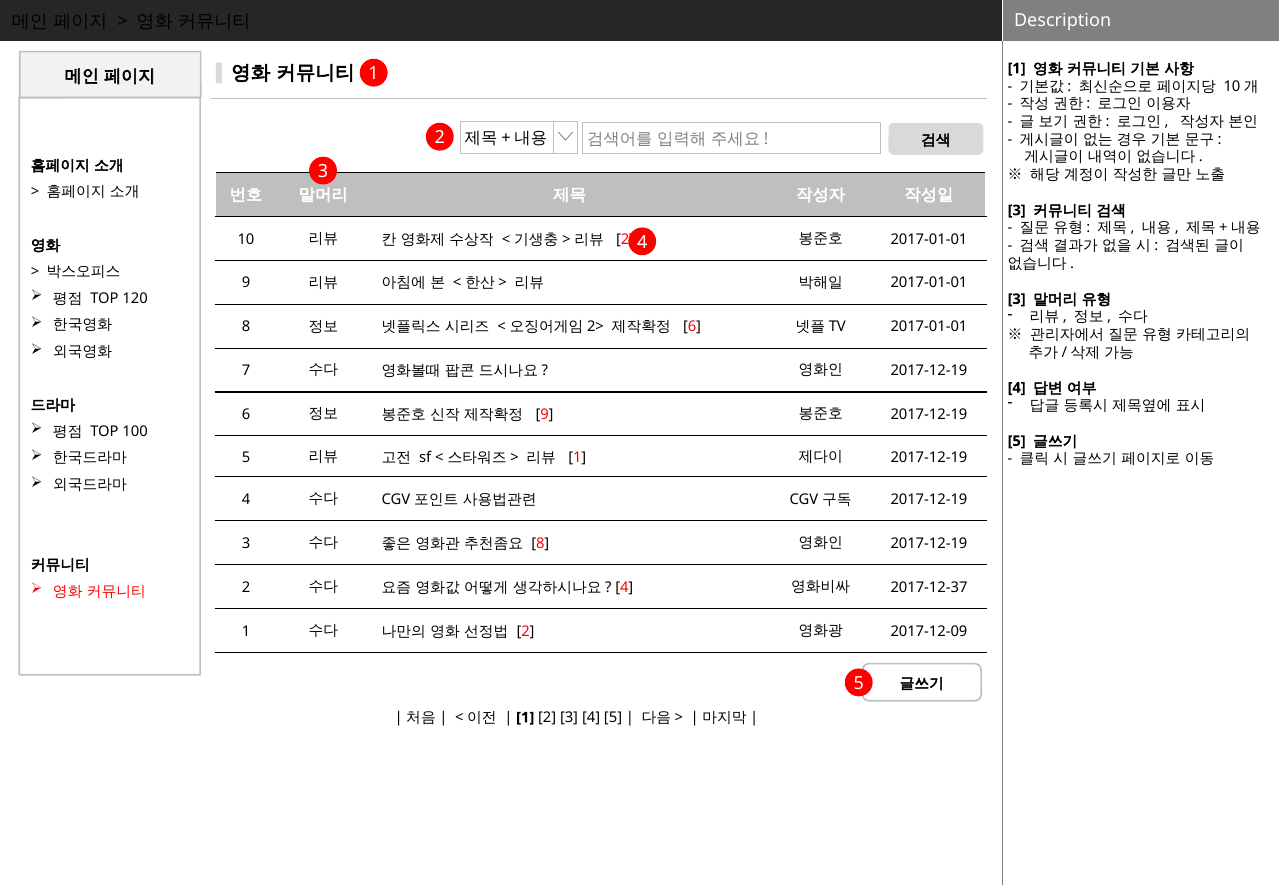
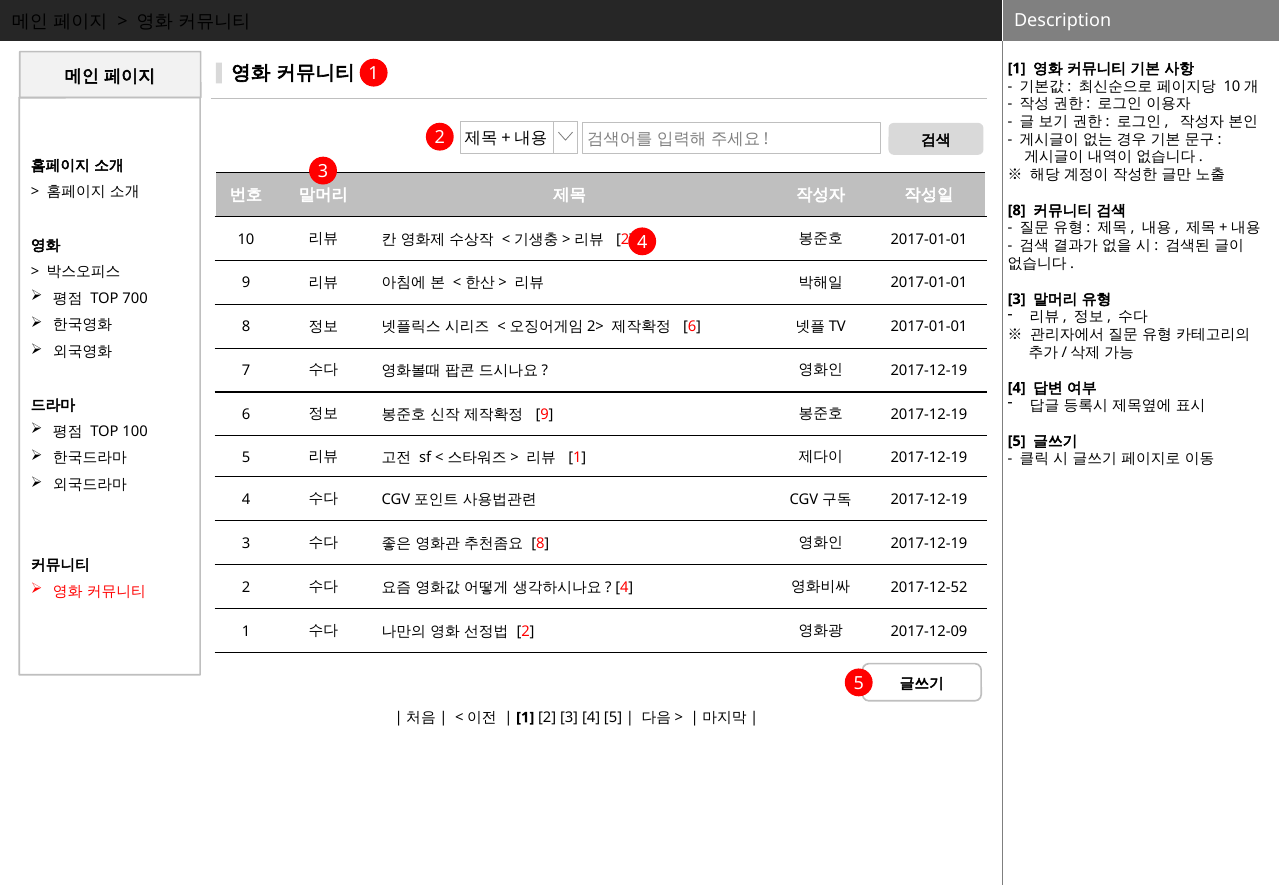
3 at (1017, 210): 3 -> 8
120: 120 -> 700
2017-12-37: 2017-12-37 -> 2017-12-52
